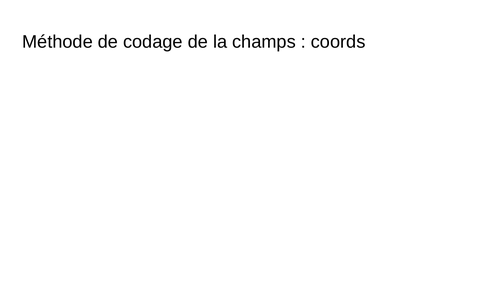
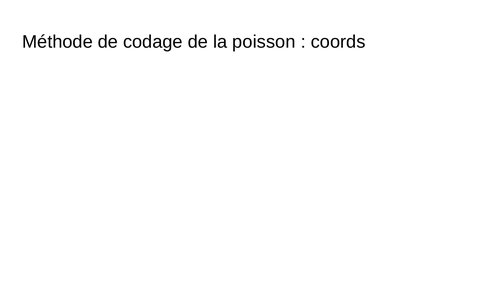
champs: champs -> poisson
